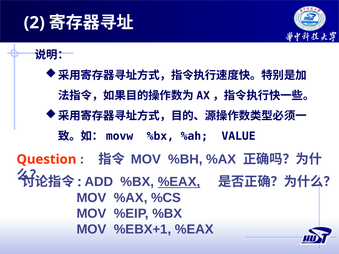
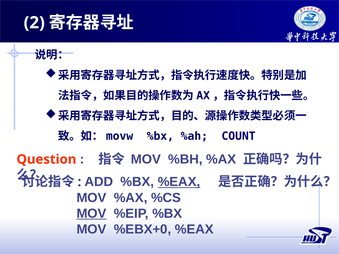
VALUE: VALUE -> COUNT
MOV at (92, 214) underline: none -> present
%EBX+1: %EBX+1 -> %EBX+0
